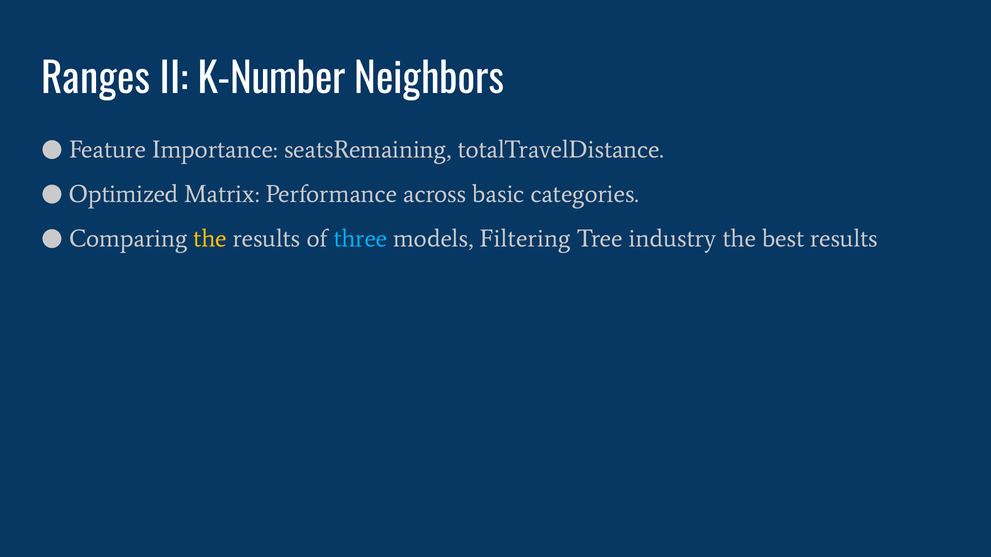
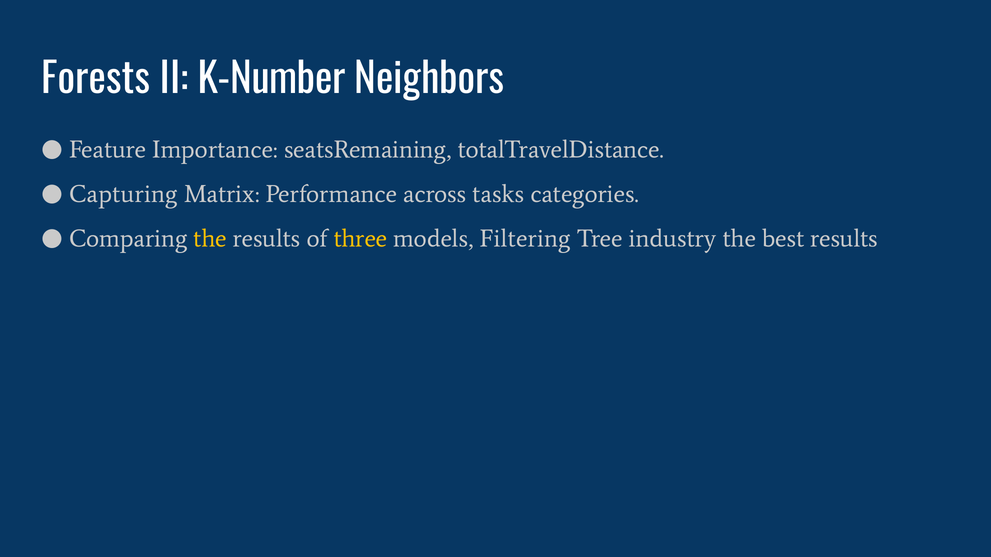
Ranges: Ranges -> Forests
Optimized: Optimized -> Capturing
basic: basic -> tasks
three colour: light blue -> yellow
